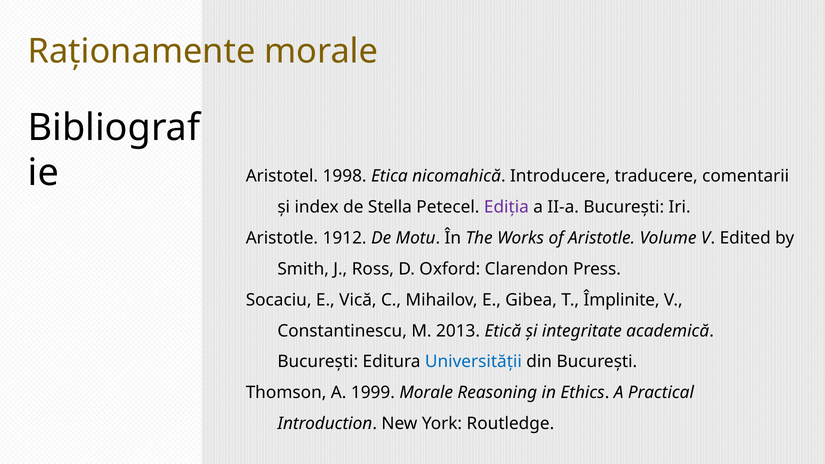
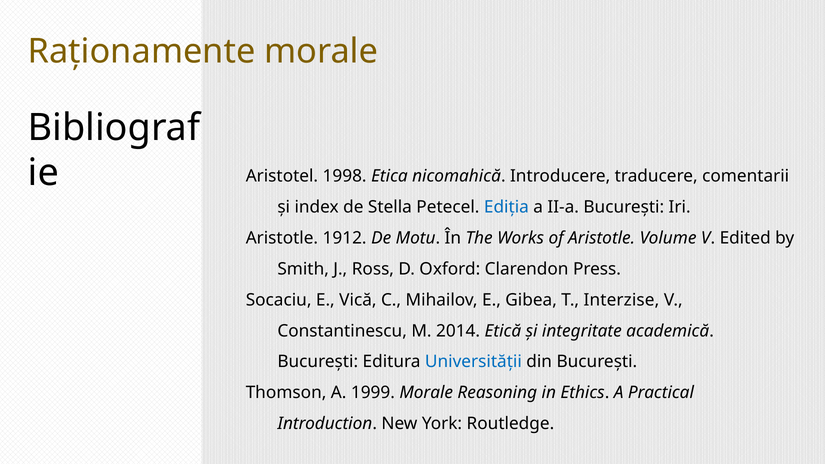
Ediția colour: purple -> blue
Împlinite: Împlinite -> Interzise
2013: 2013 -> 2014
